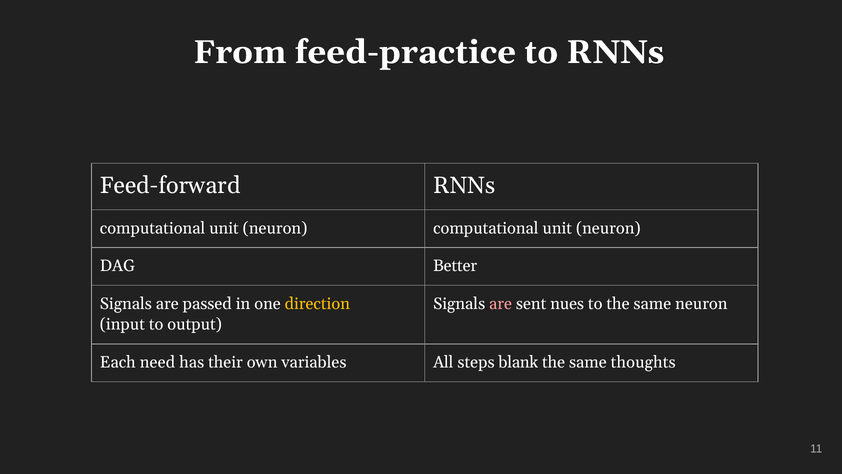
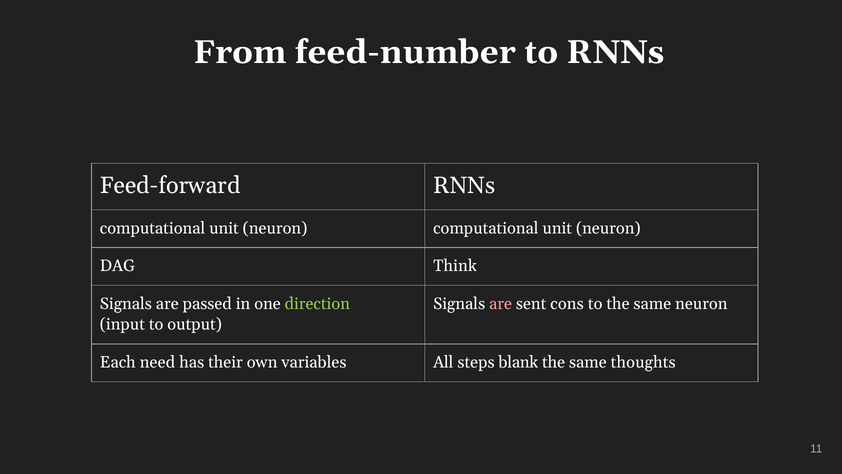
feed-practice: feed-practice -> feed-number
Better: Better -> Think
direction colour: yellow -> light green
nues: nues -> cons
